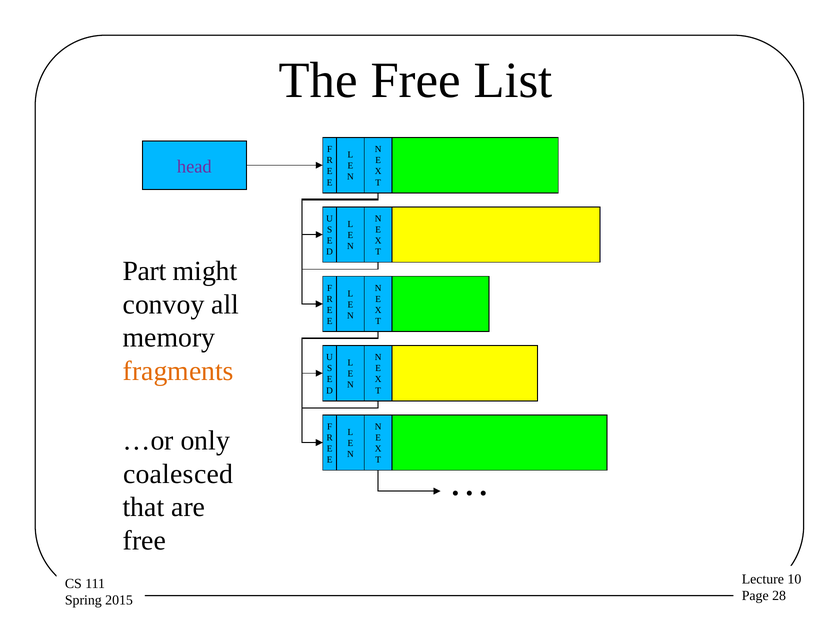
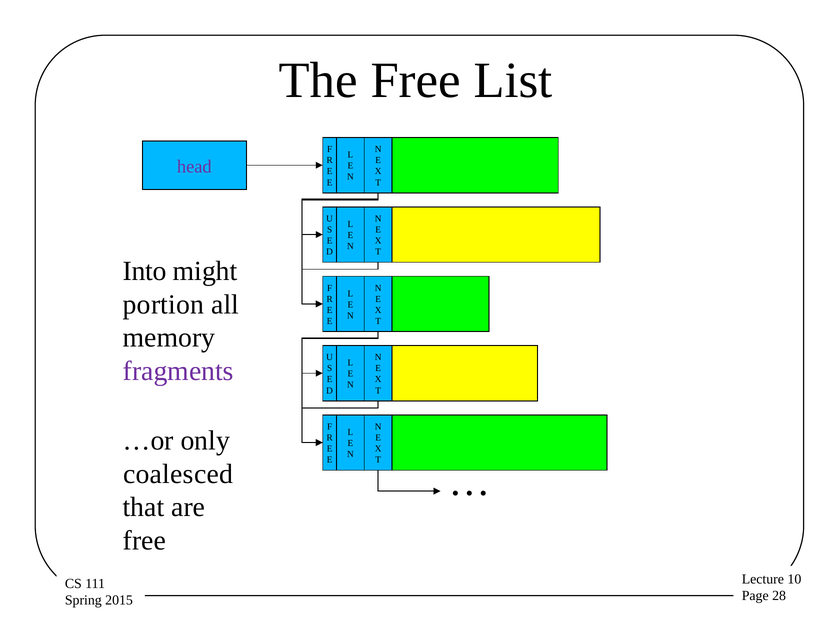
Part: Part -> Into
convoy: convoy -> portion
fragments colour: orange -> purple
